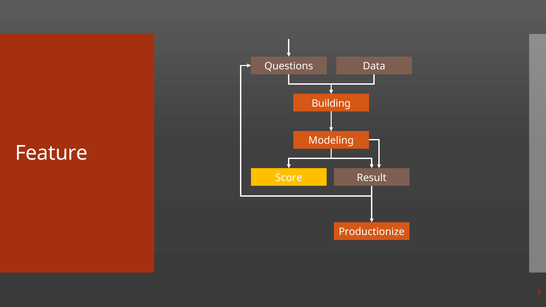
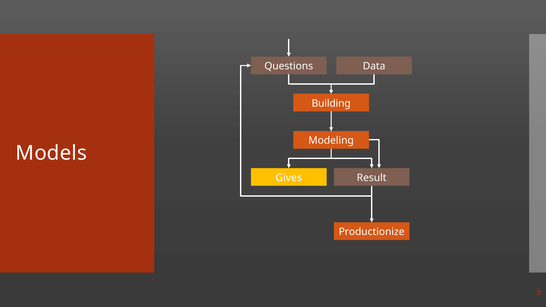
Feature: Feature -> Models
Score: Score -> Gives
